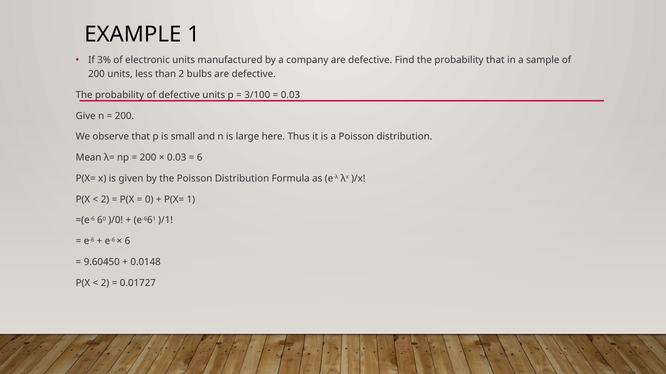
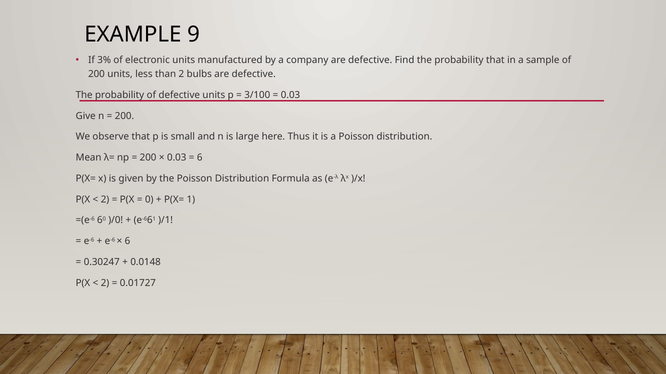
EXAMPLE 1: 1 -> 9
9.60450: 9.60450 -> 0.30247
